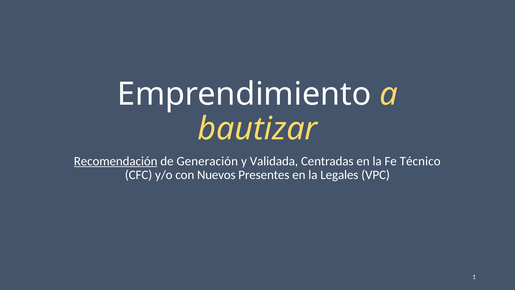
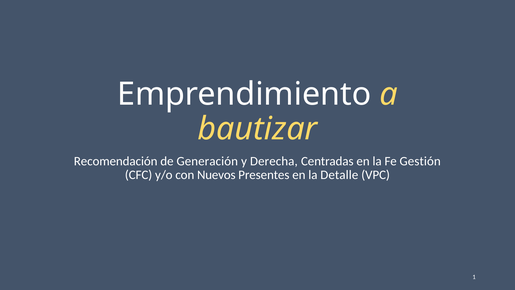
Recomendación underline: present -> none
Validada: Validada -> Derecha
Técnico: Técnico -> Gestión
Legales: Legales -> Detalle
